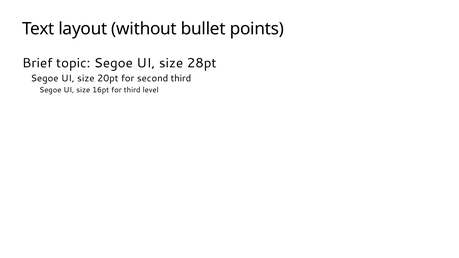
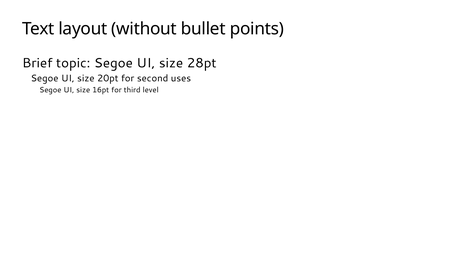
second third: third -> uses
